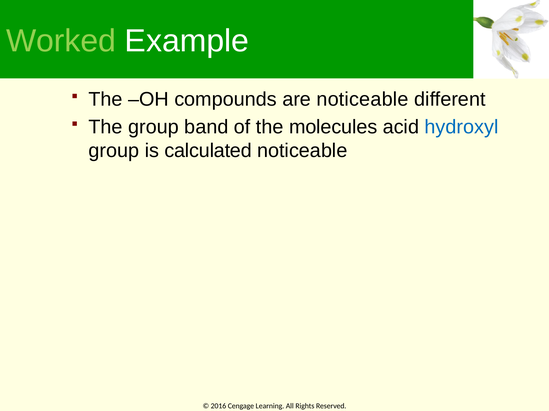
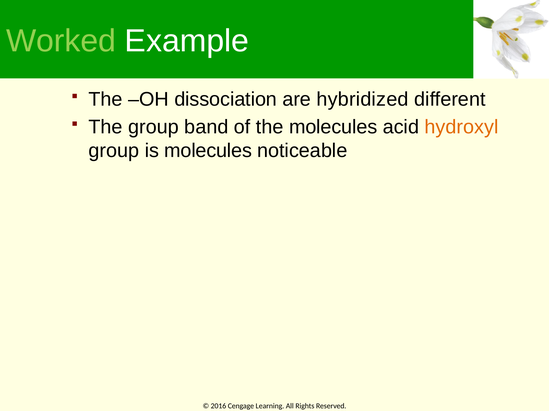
compounds: compounds -> dissociation
are noticeable: noticeable -> hybridized
hydroxyl colour: blue -> orange
is calculated: calculated -> molecules
